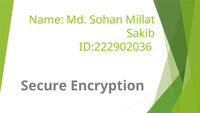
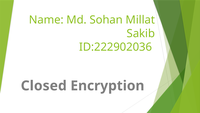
Secure: Secure -> Closed
